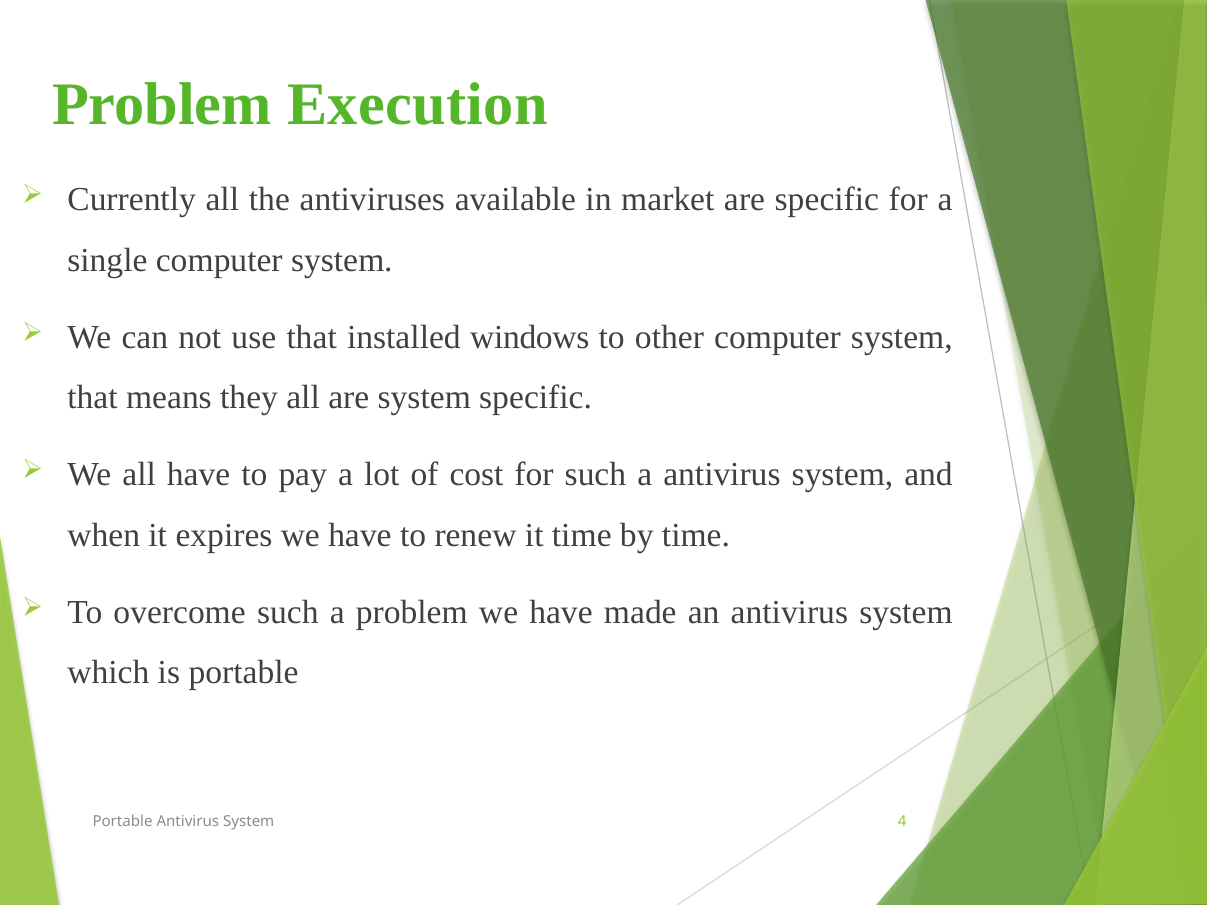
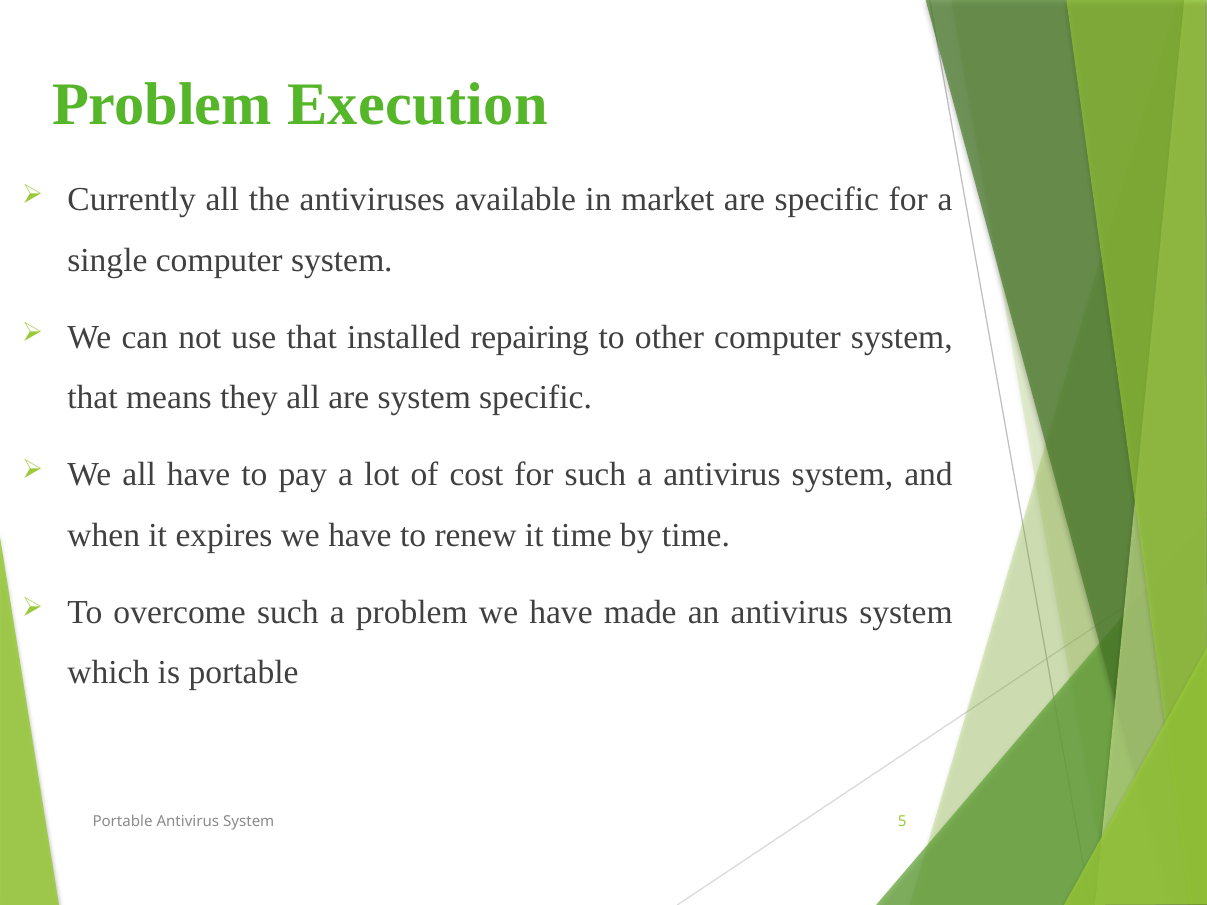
windows: windows -> repairing
4: 4 -> 5
